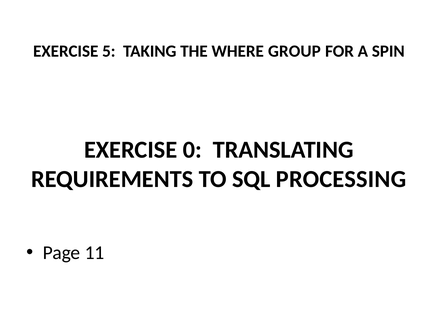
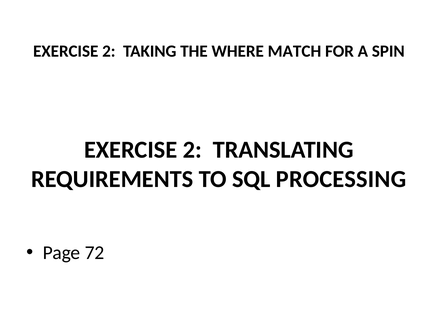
5 at (109, 51): 5 -> 2
GROUP: GROUP -> MATCH
0 at (192, 150): 0 -> 2
11: 11 -> 72
